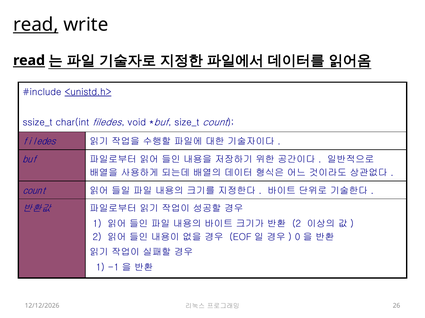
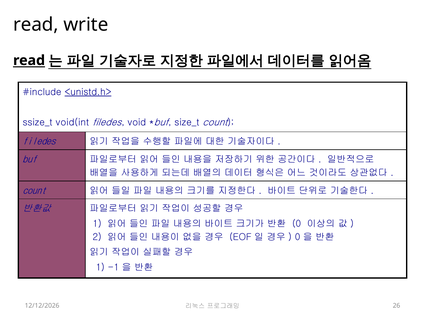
read at (36, 25) underline: present -> none
char(int: char(int -> void(int
2 at (297, 224): 2 -> 0
